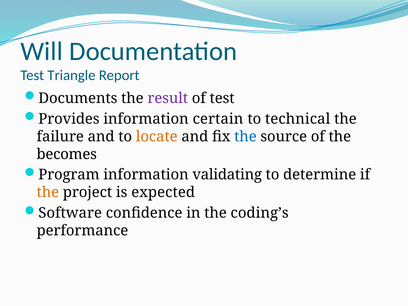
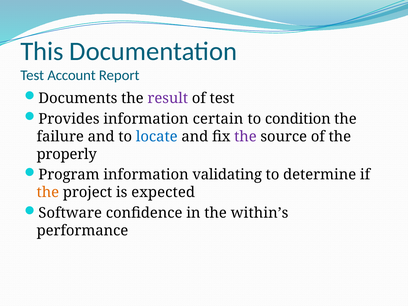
Will: Will -> This
Triangle: Triangle -> Account
technical: technical -> condition
locate colour: orange -> blue
the at (245, 137) colour: blue -> purple
becomes: becomes -> properly
coding’s: coding’s -> within’s
